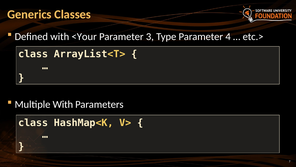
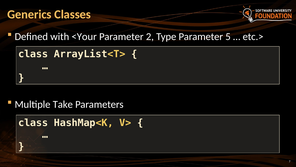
3: 3 -> 2
4: 4 -> 5
Multiple With: With -> Take
